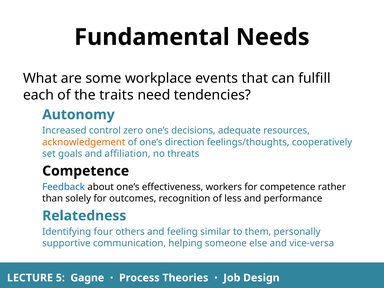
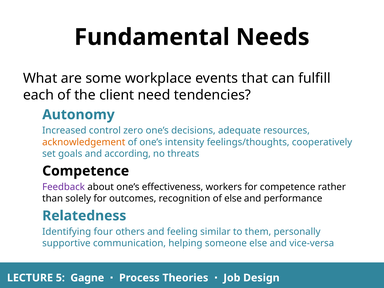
traits: traits -> client
direction: direction -> intensity
affiliation: affiliation -> according
Feedback colour: blue -> purple
of less: less -> else
